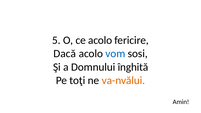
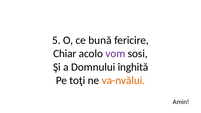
ce acolo: acolo -> bună
Dacă: Dacă -> Chiar
vom colour: blue -> purple
